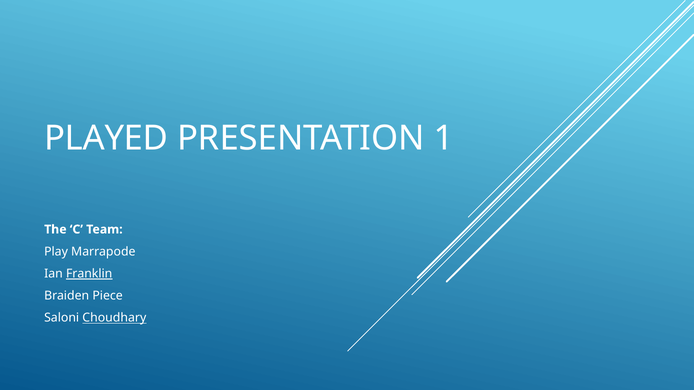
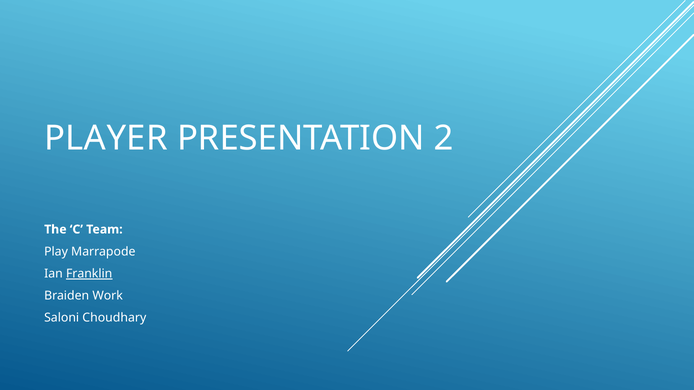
PLAYED: PLAYED -> PLAYER
1: 1 -> 2
Piece: Piece -> Work
Choudhary underline: present -> none
